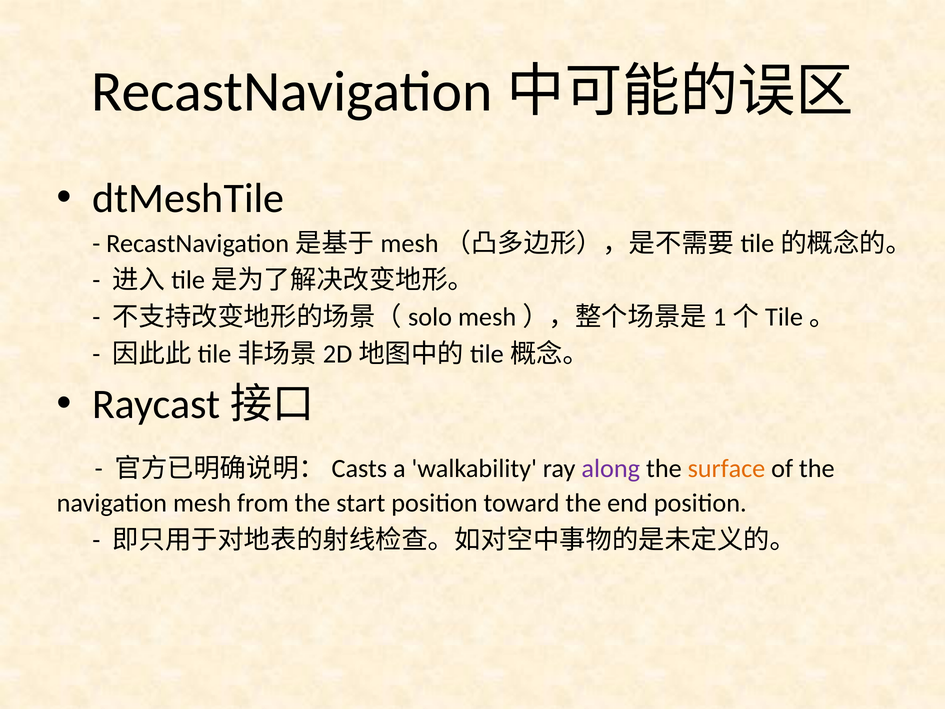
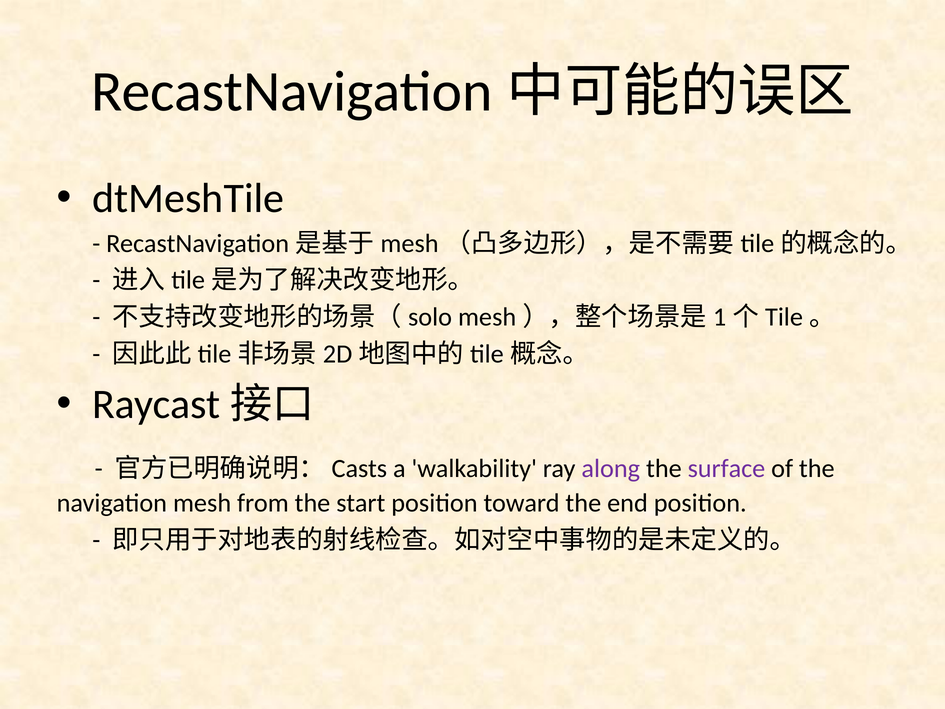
surface colour: orange -> purple
